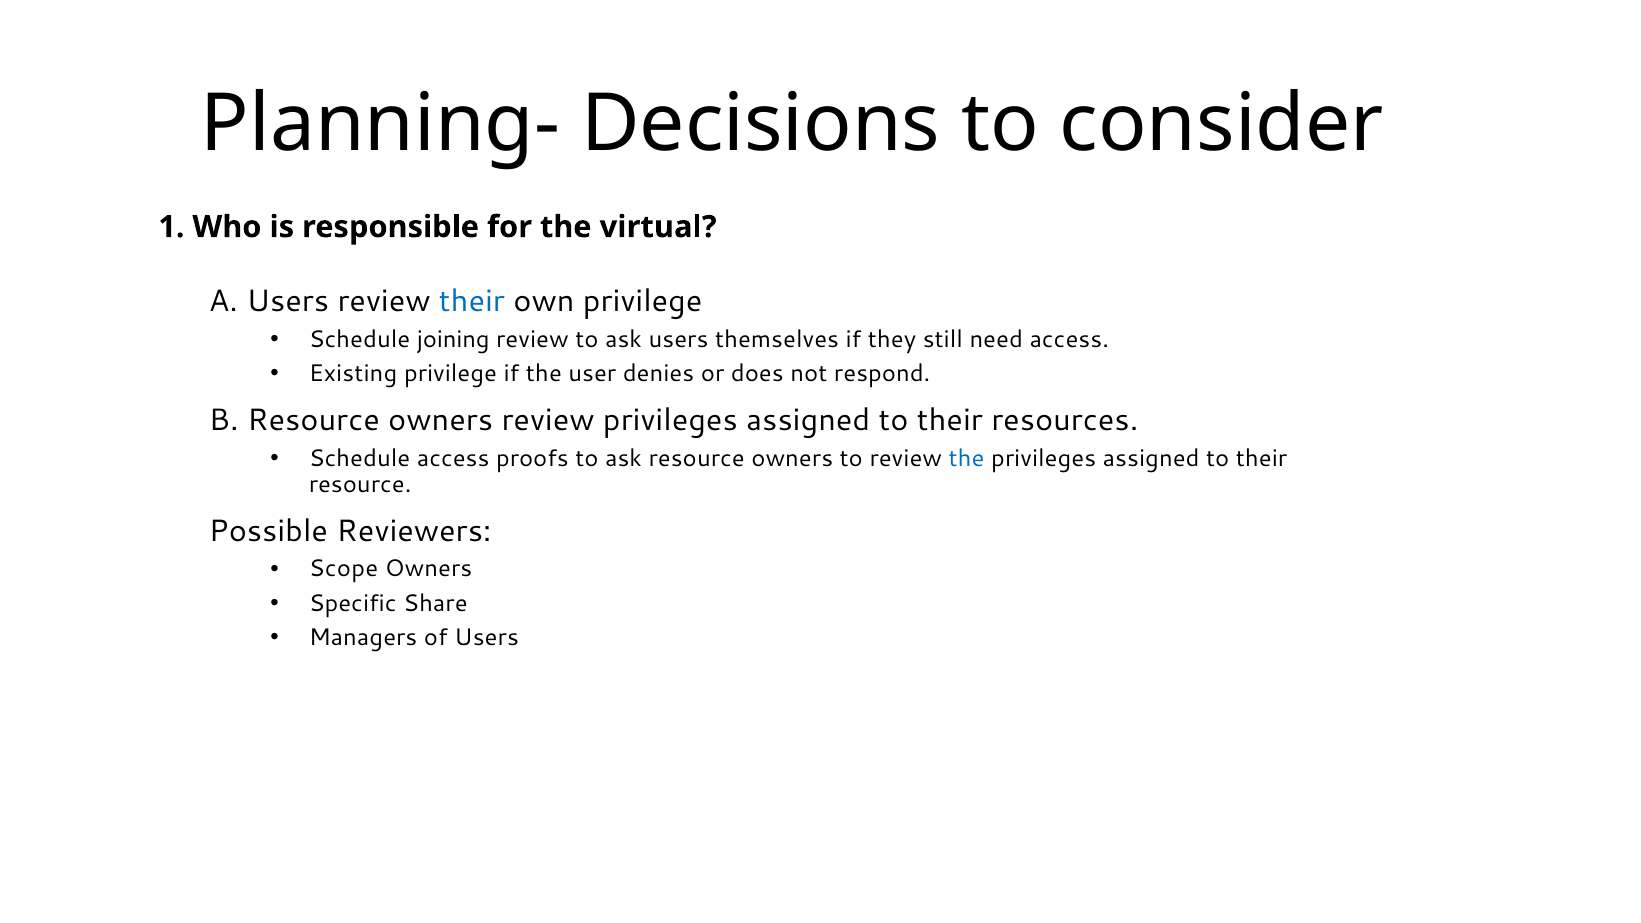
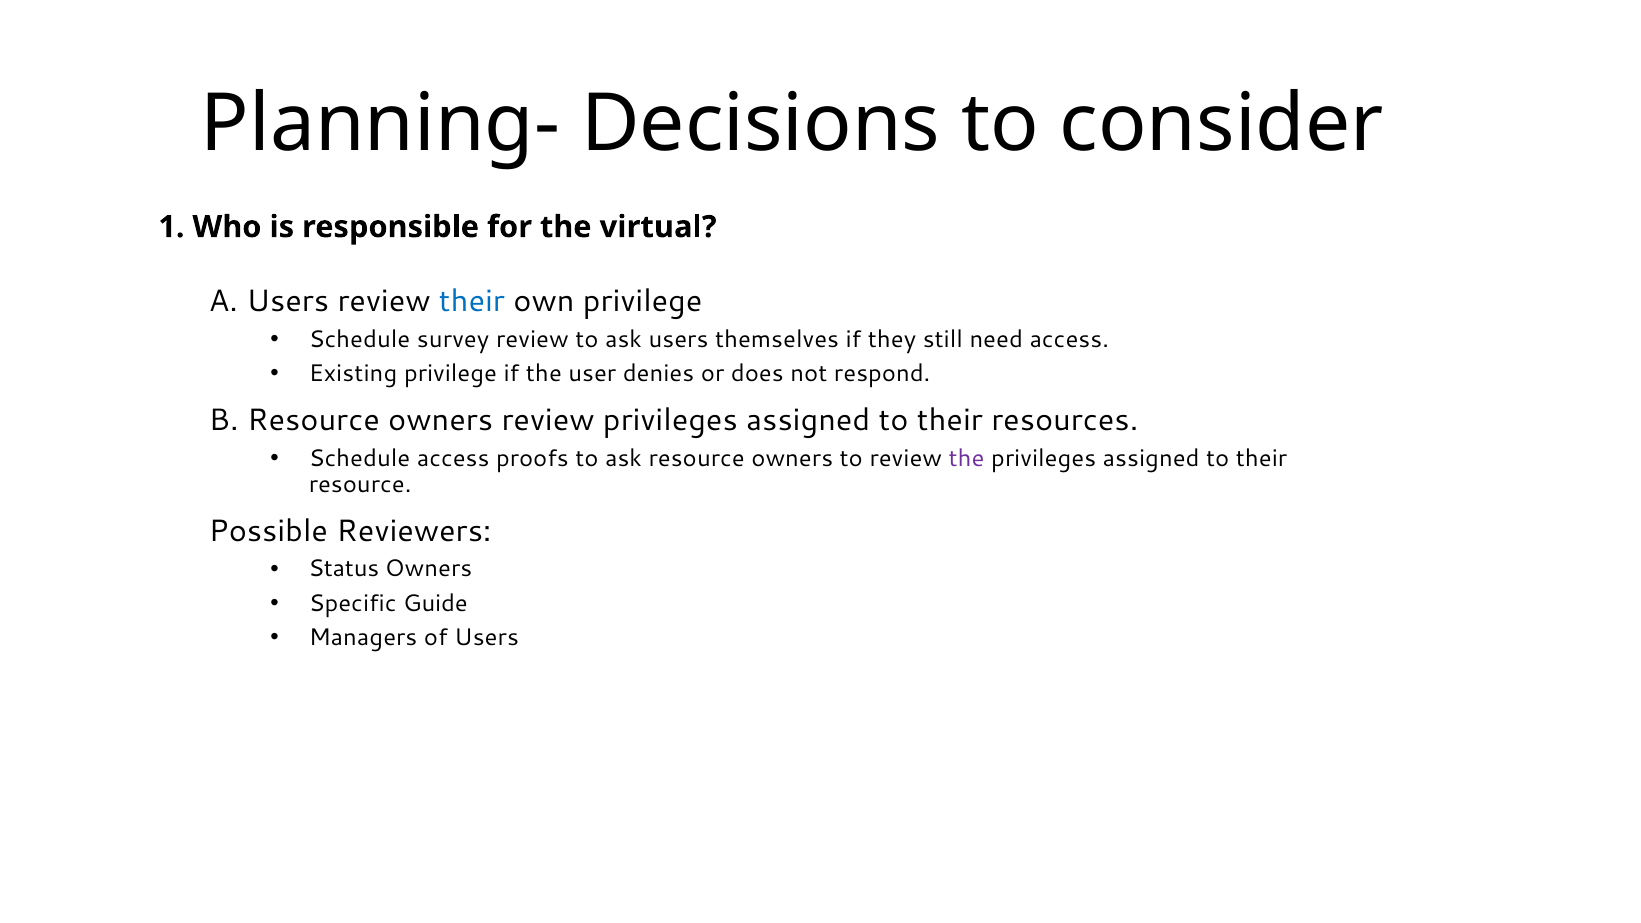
joining: joining -> survey
the at (967, 458) colour: blue -> purple
Scope: Scope -> Status
Share: Share -> Guide
